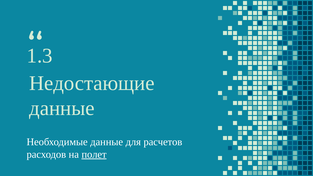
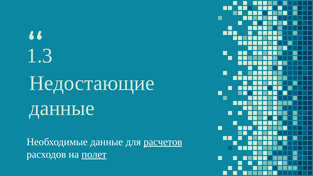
расчетов underline: none -> present
